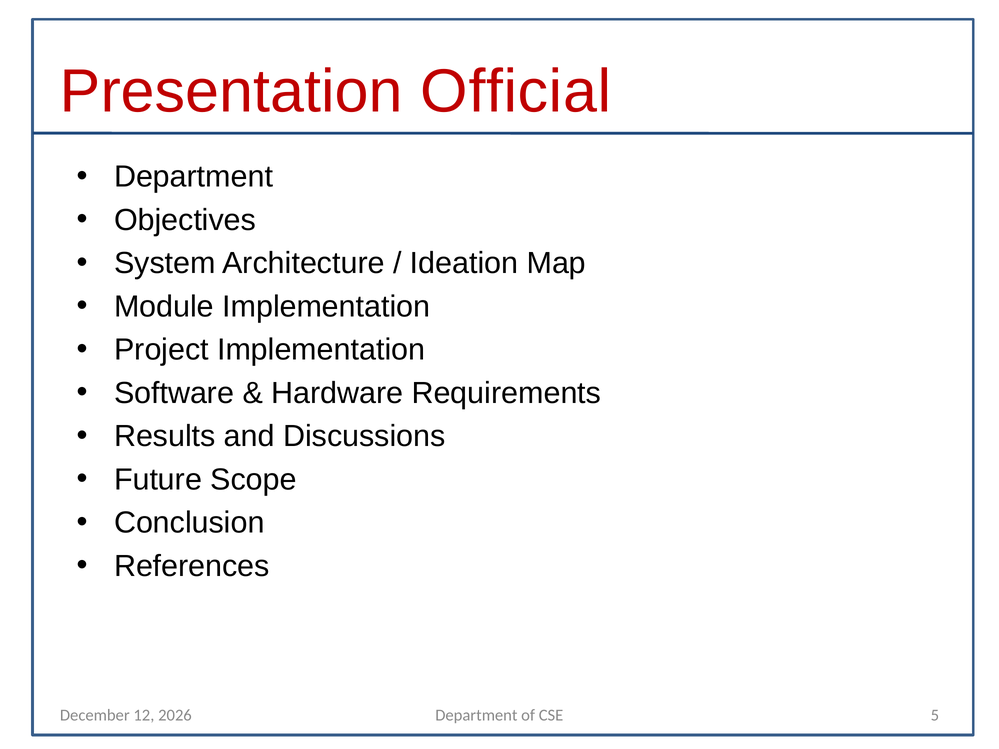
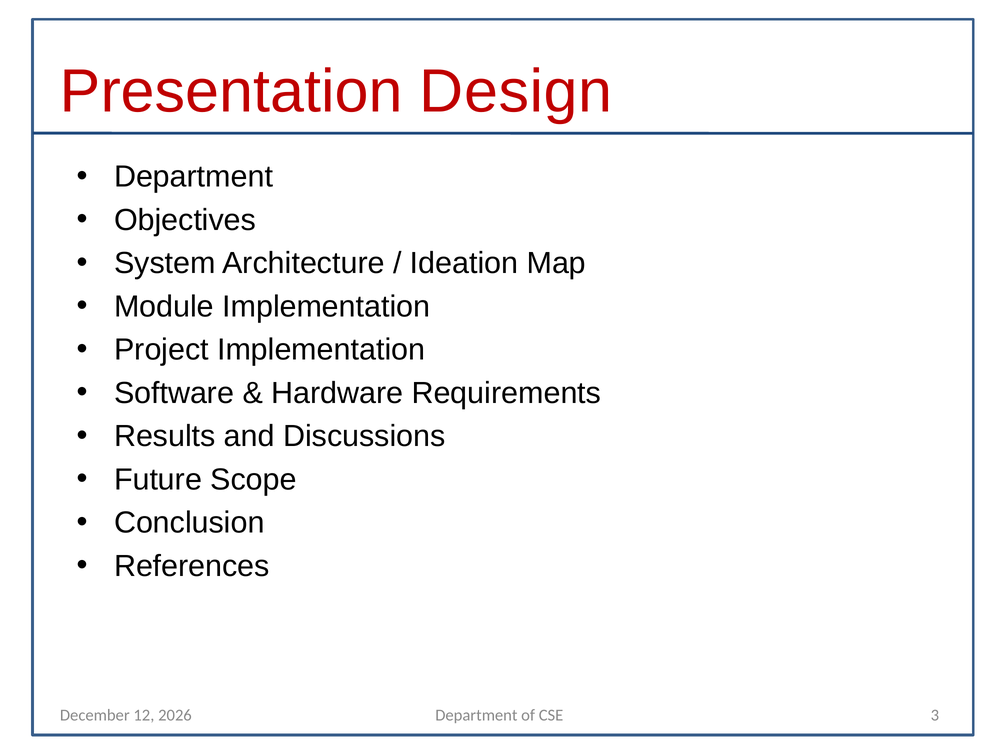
Official: Official -> Design
5: 5 -> 3
